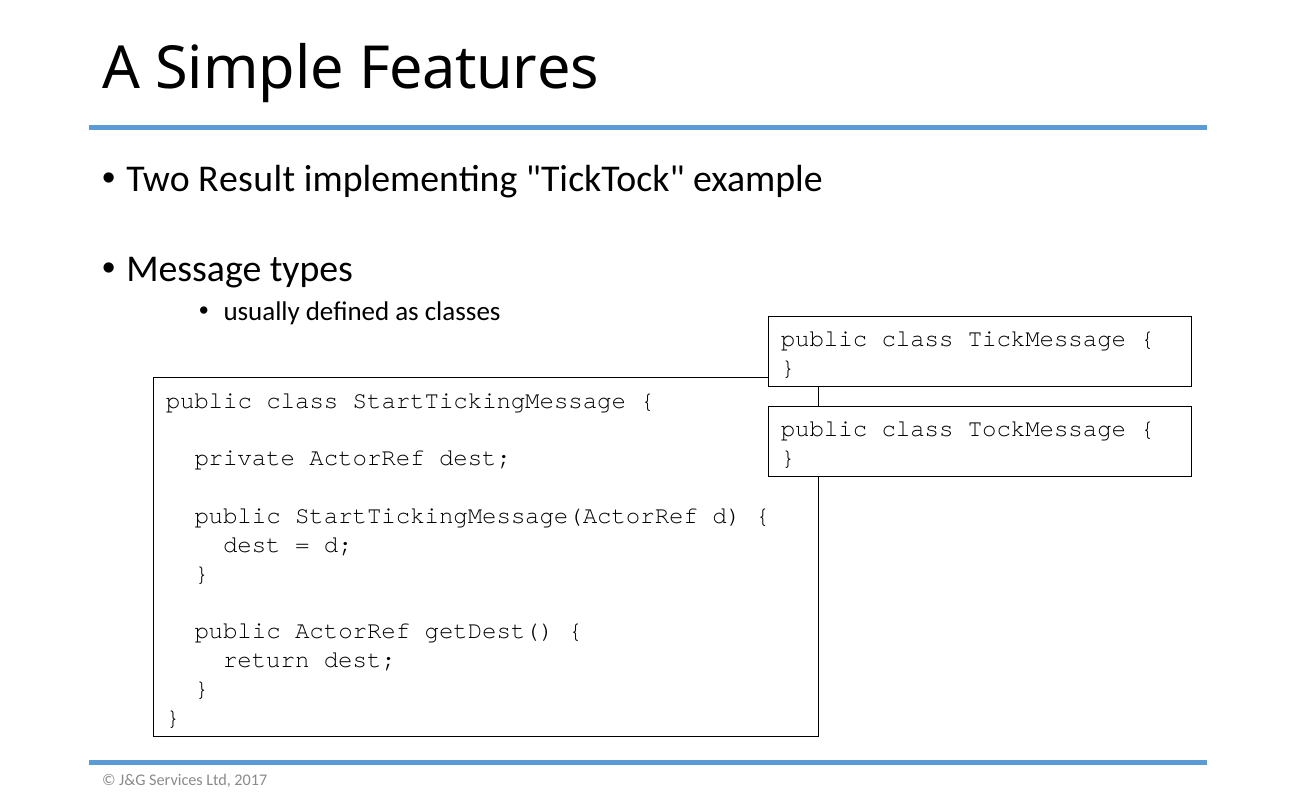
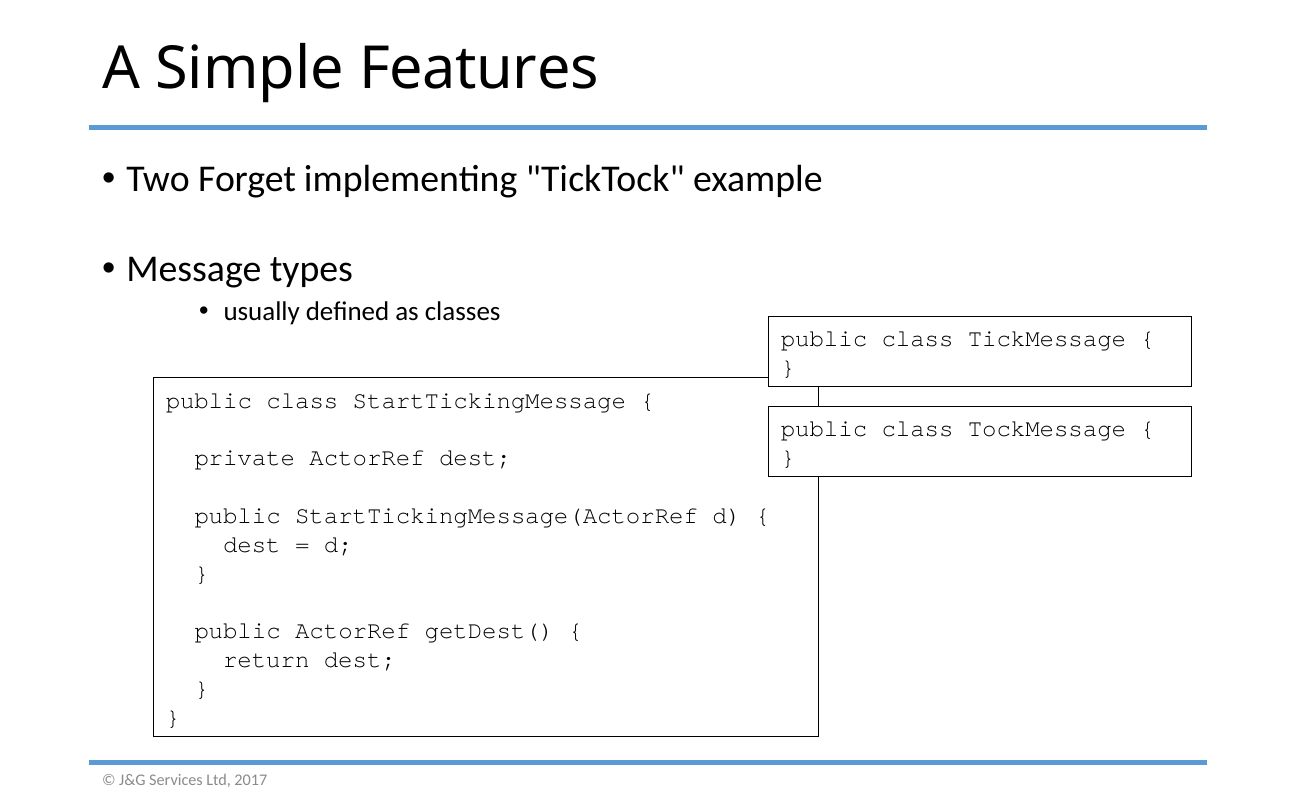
Result: Result -> Forget
